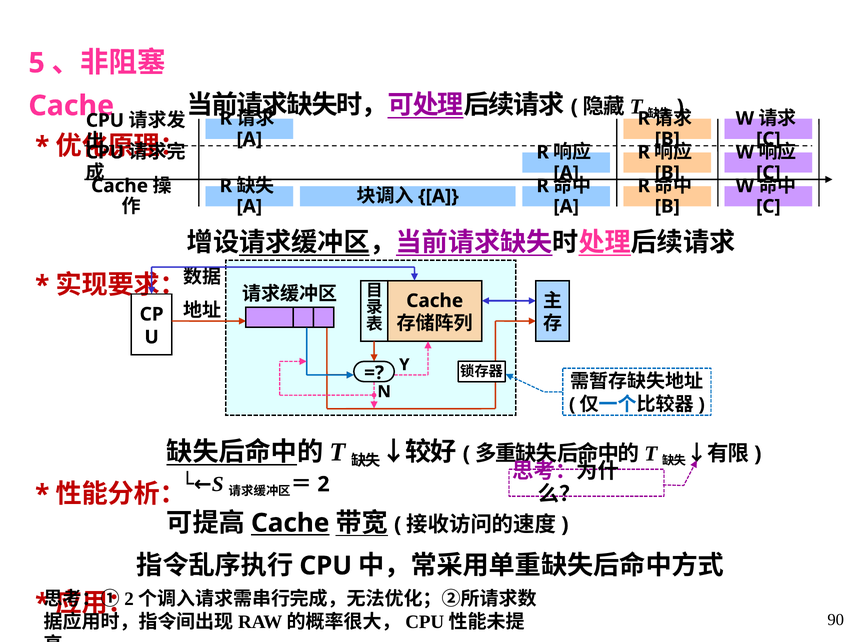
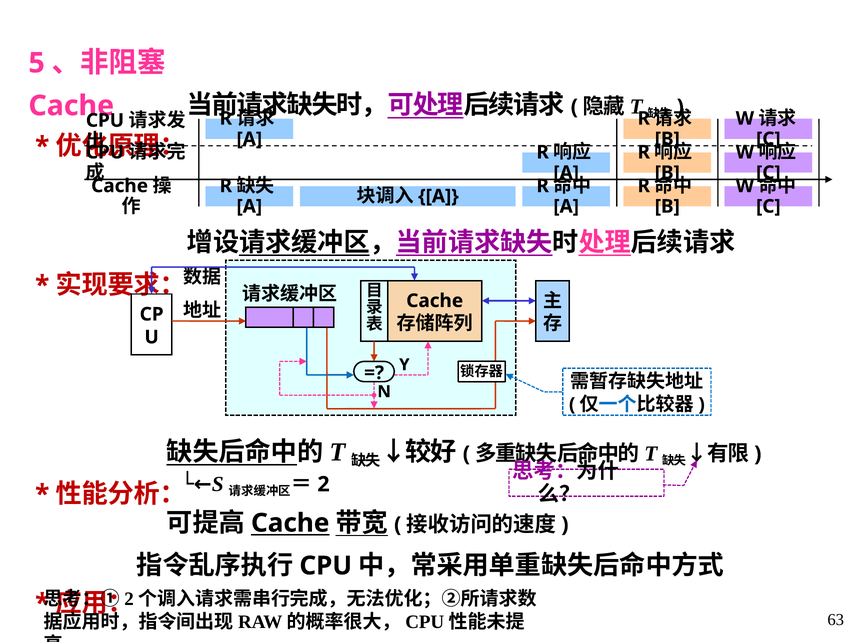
90: 90 -> 63
